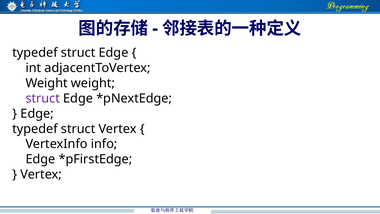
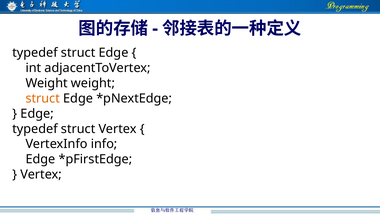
struct at (43, 98) colour: purple -> orange
